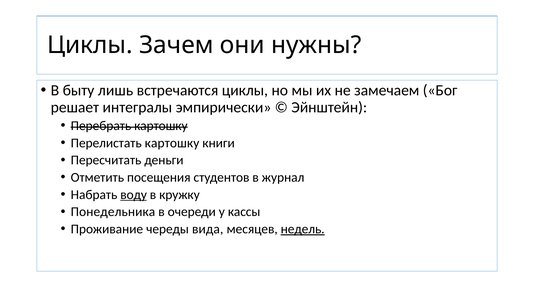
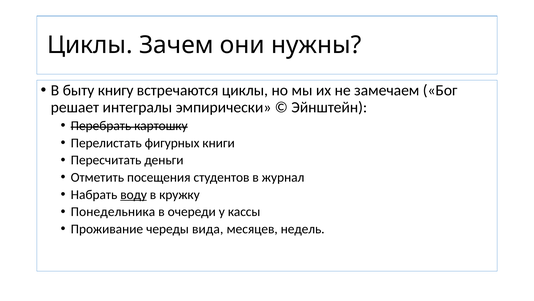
лишь: лишь -> книгу
Перелистать картошку: картошку -> фигурных
недель underline: present -> none
